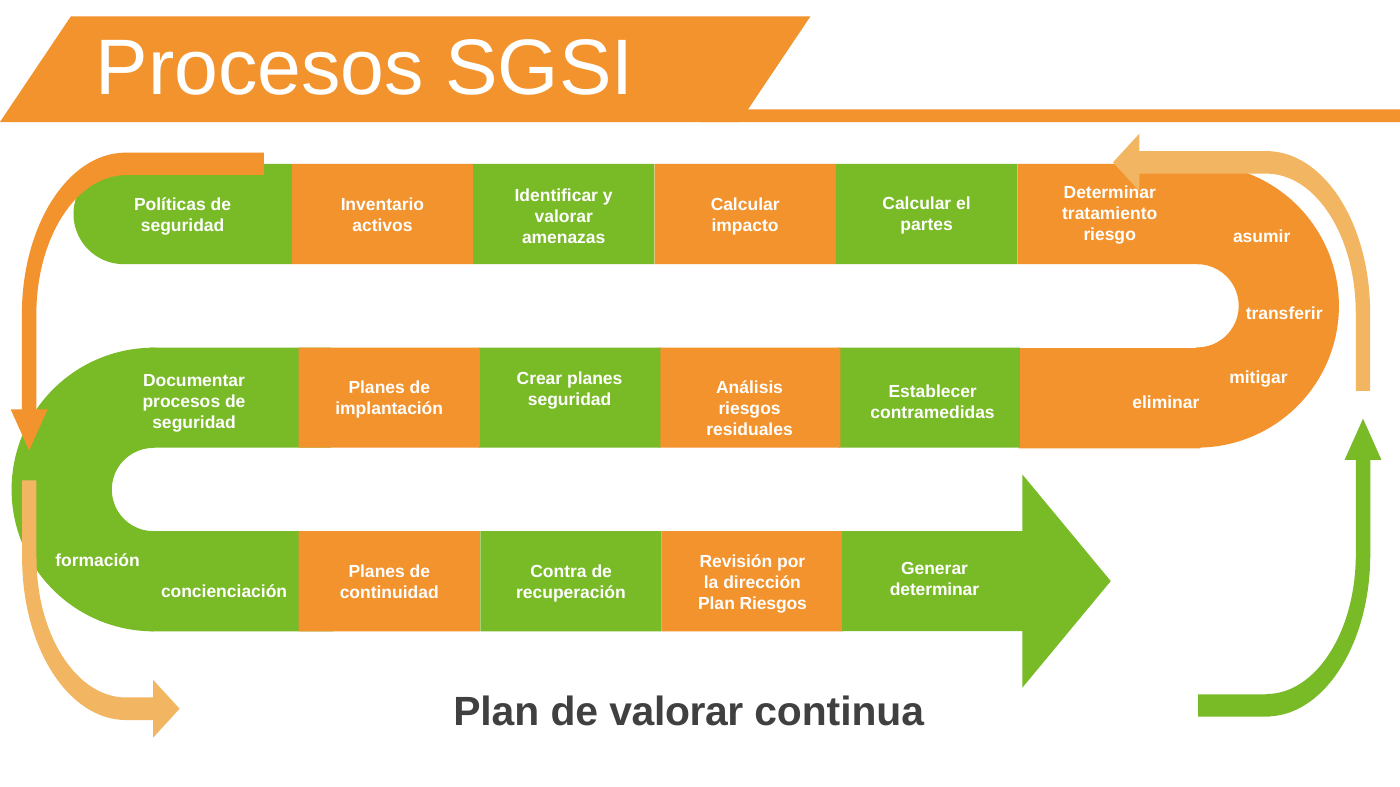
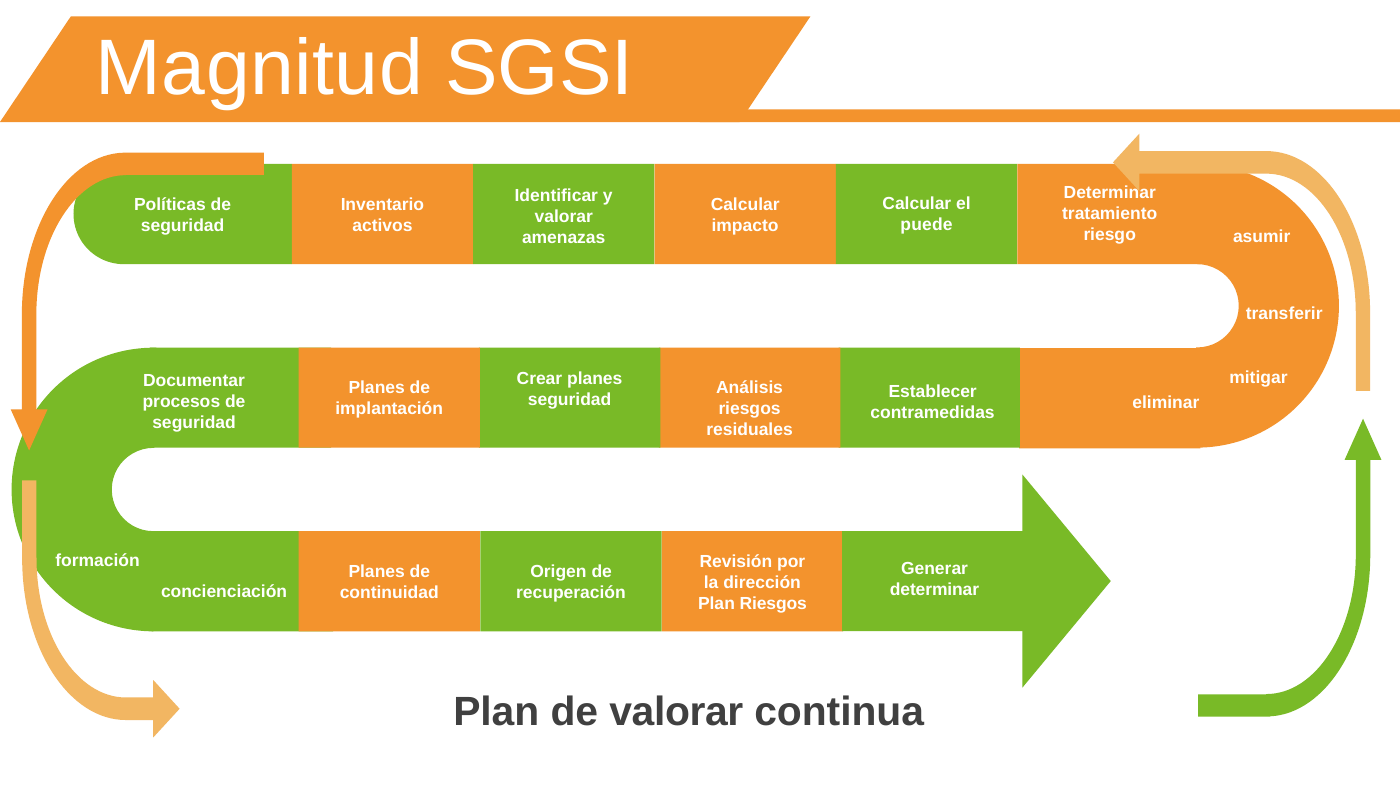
Procesos at (260, 68): Procesos -> Magnitud
partes: partes -> puede
Contra: Contra -> Origen
